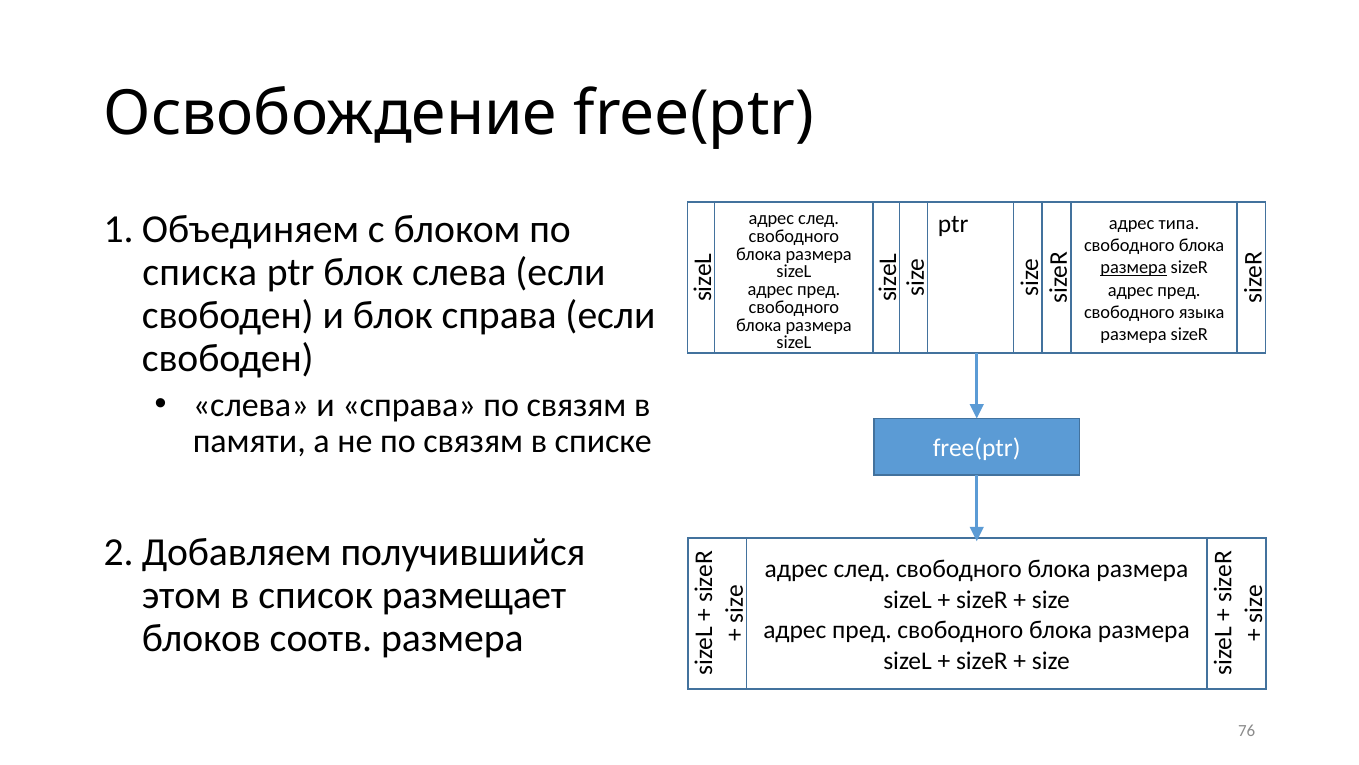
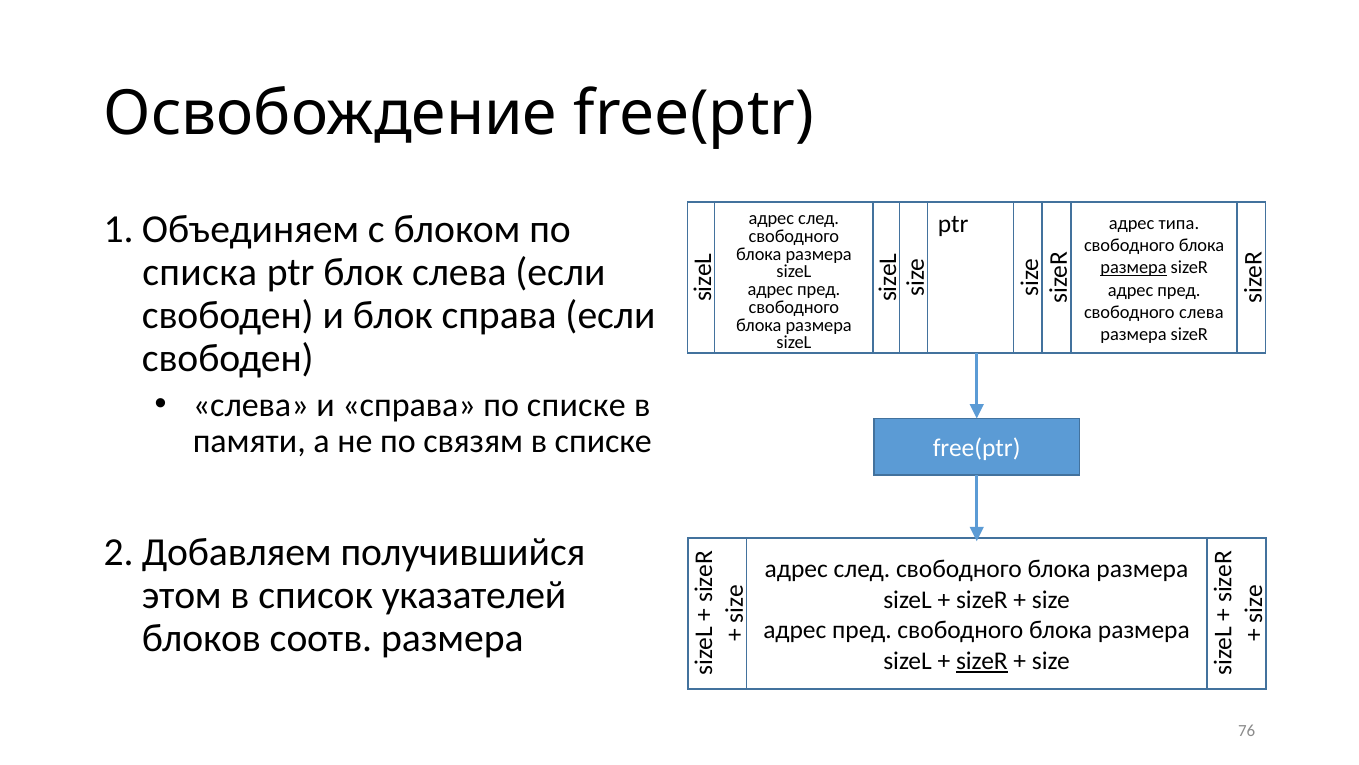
свободного языка: языка -> слева
справа по связям: связям -> списке
размещает: размещает -> указателей
sizeR at (982, 661) underline: none -> present
